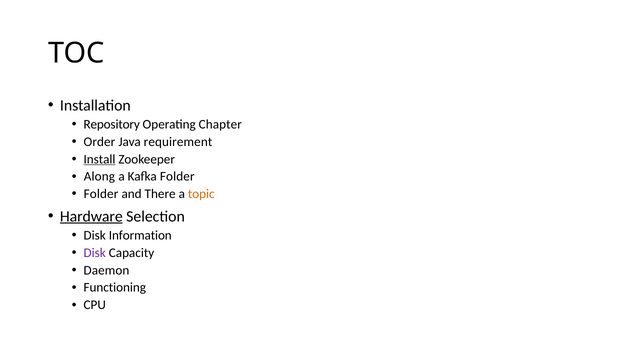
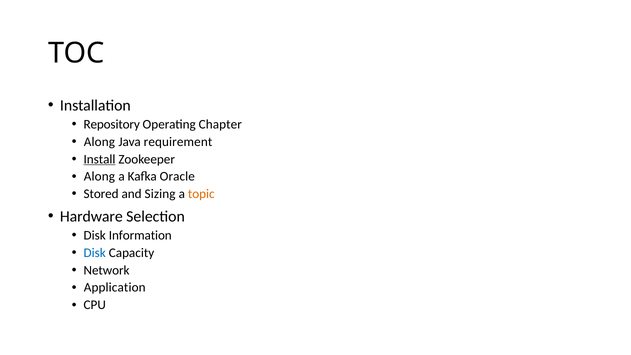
Order at (99, 142): Order -> Along
Kafka Folder: Folder -> Oracle
Folder at (101, 194): Folder -> Stored
There: There -> Sizing
Hardware underline: present -> none
Disk at (95, 253) colour: purple -> blue
Daemon: Daemon -> Network
Functioning: Functioning -> Application
